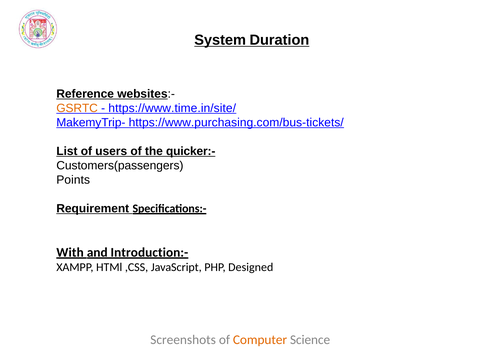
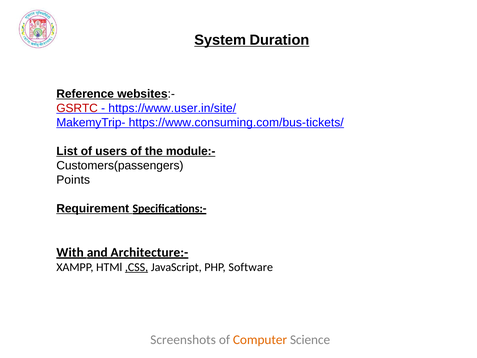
GSRTC colour: orange -> red
https://www.time.in/site/: https://www.time.in/site/ -> https://www.user.in/site/
https://www.purchasing.com/bus-tickets/: https://www.purchasing.com/bus-tickets/ -> https://www.consuming.com/bus-tickets/
quicker:-: quicker:- -> module:-
Introduction:-: Introduction:- -> Architecture:-
,CSS underline: none -> present
Designed: Designed -> Software
